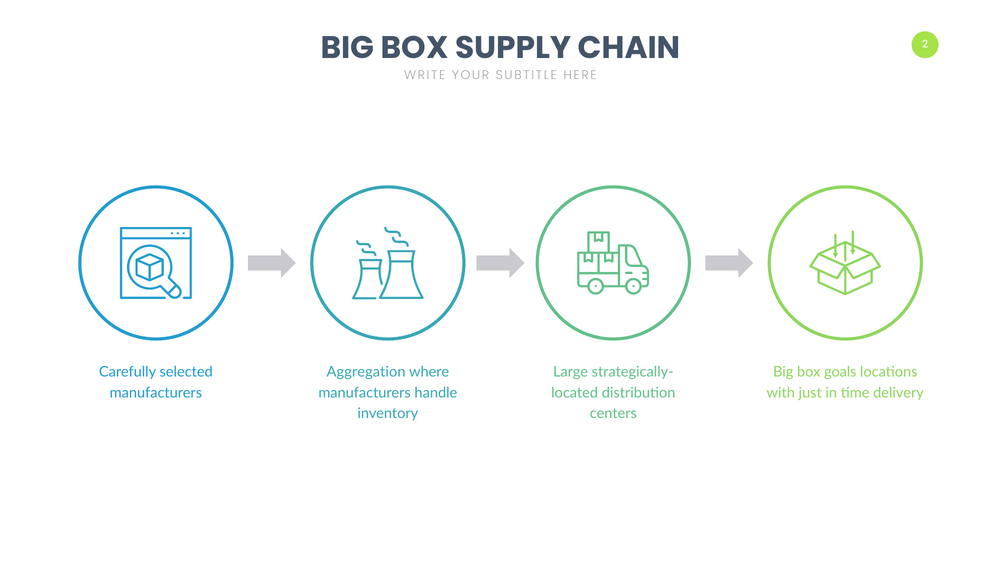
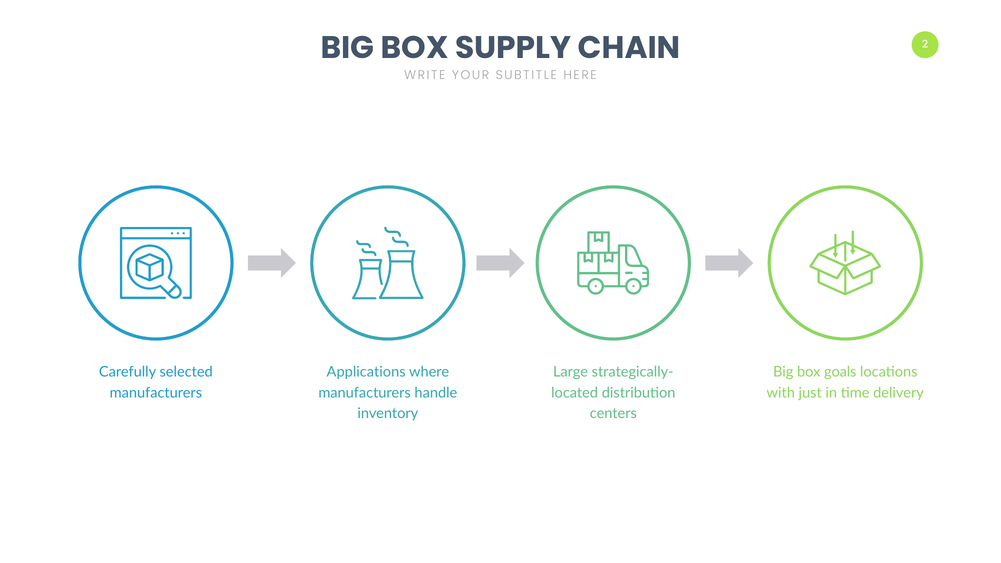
Aggregation: Aggregation -> Applications
